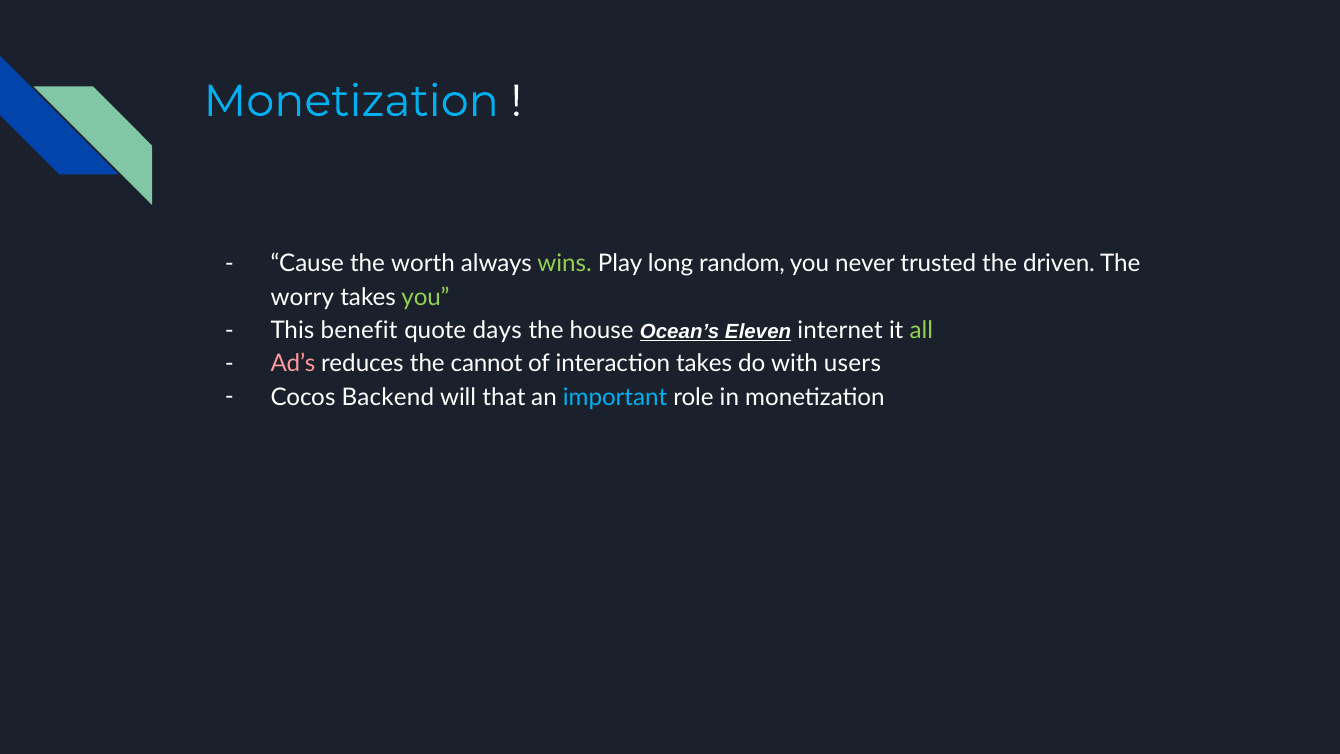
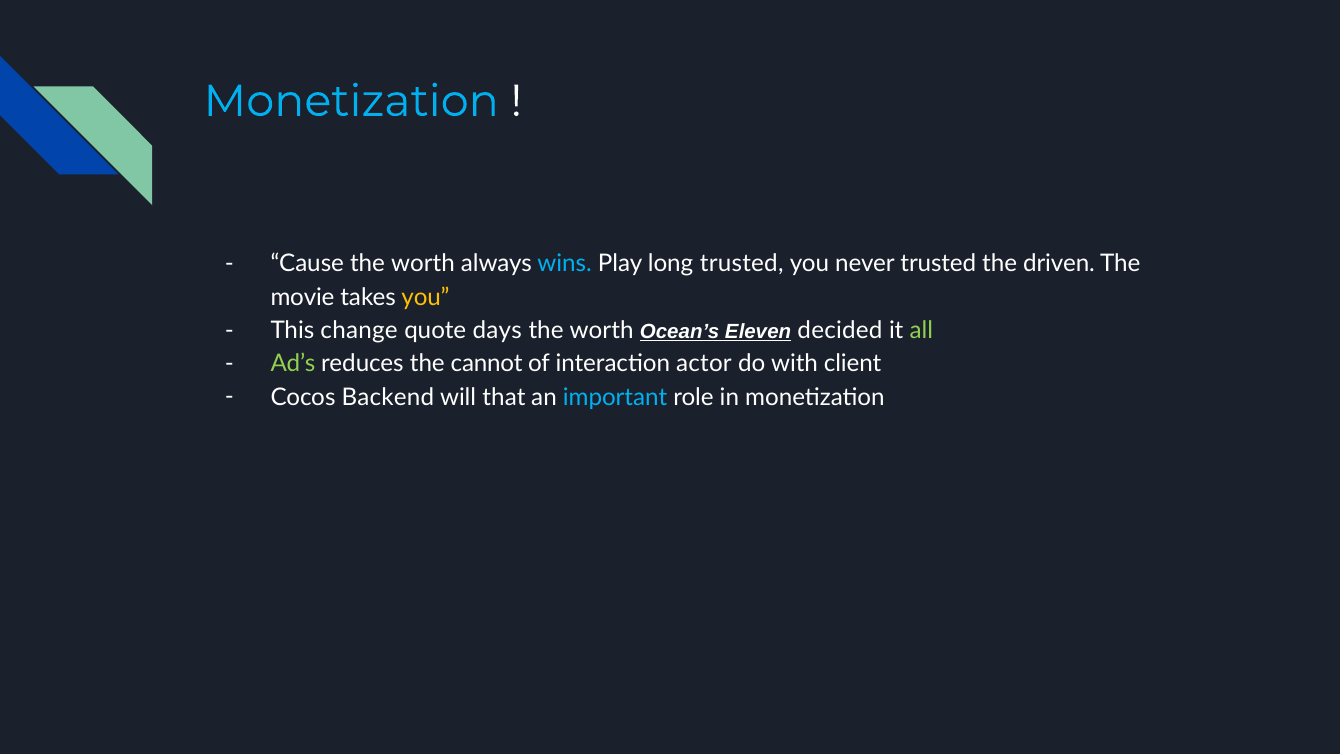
wins colour: light green -> light blue
long random: random -> trusted
worry: worry -> movie
you at (425, 297) colour: light green -> yellow
benefit: benefit -> change
house at (602, 330): house -> worth
internet: internet -> decided
Ad’s colour: pink -> light green
interaction takes: takes -> actor
users: users -> client
